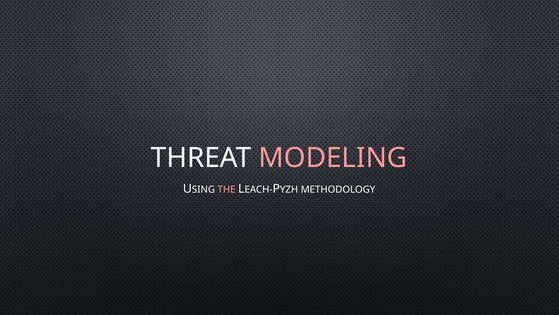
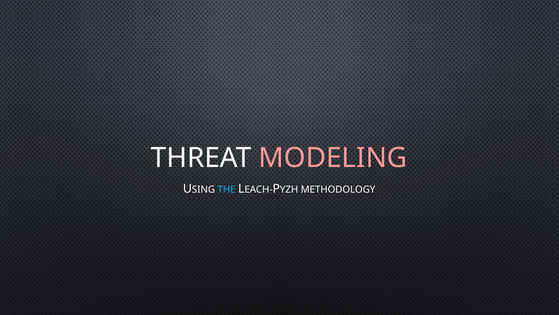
THE colour: pink -> light blue
